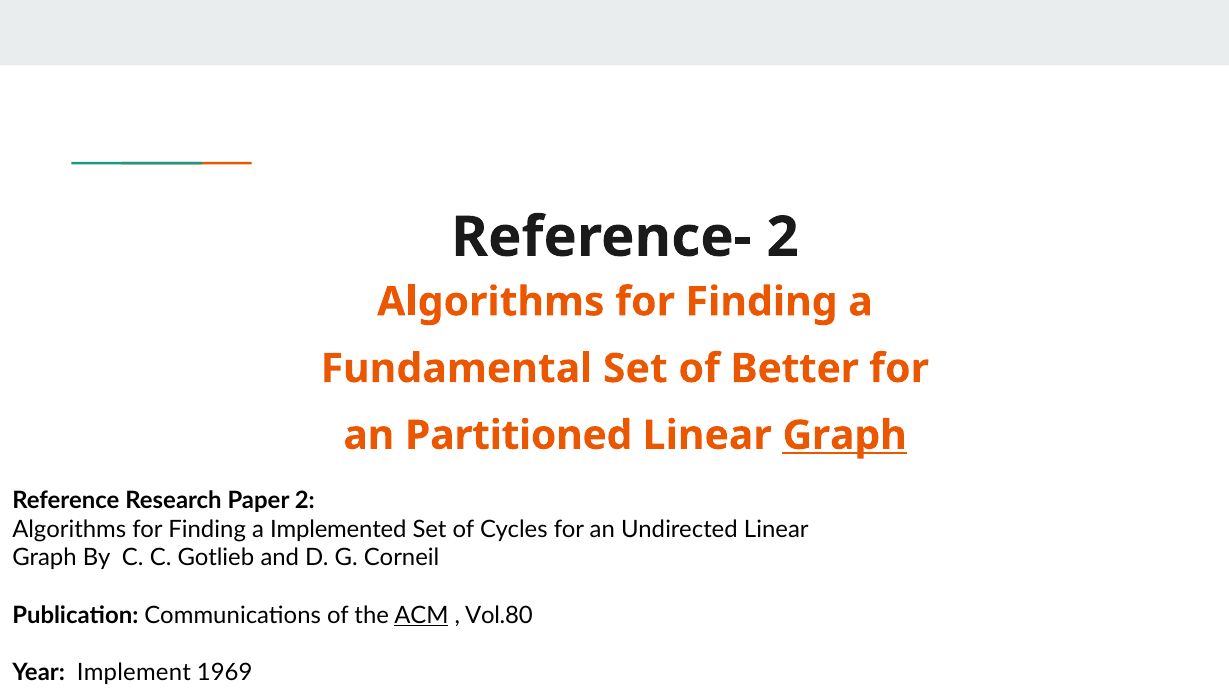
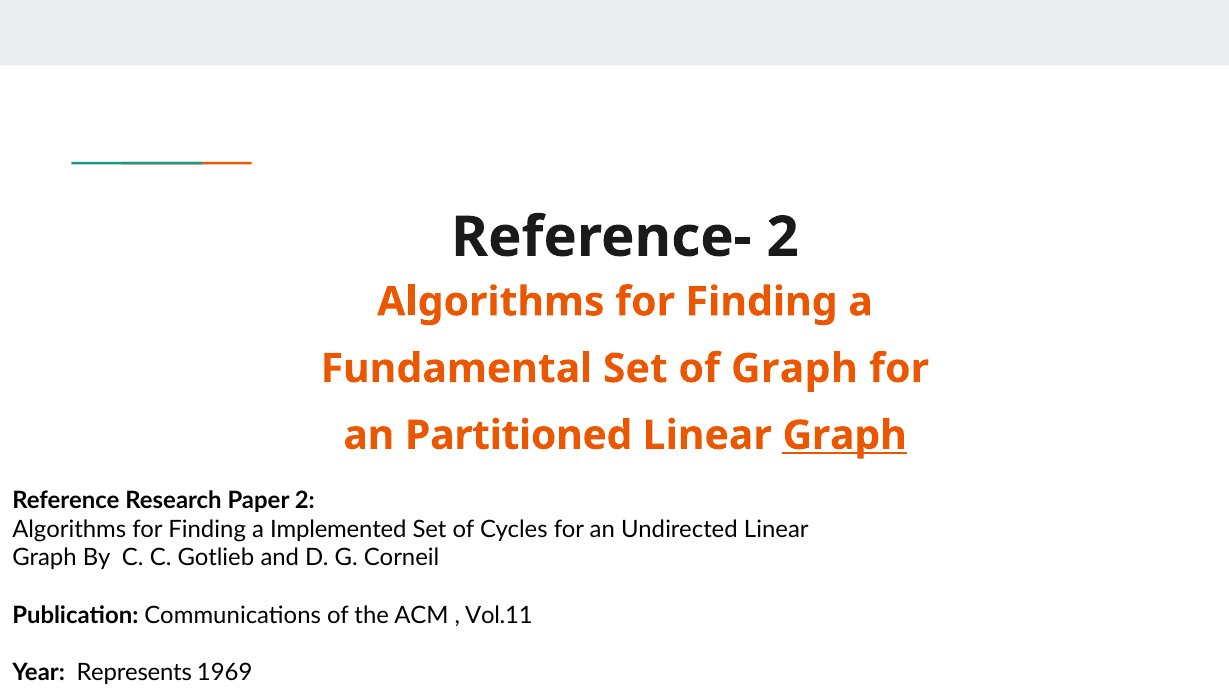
of Better: Better -> Graph
ACM underline: present -> none
Vol.80: Vol.80 -> Vol.11
Implement: Implement -> Represents
